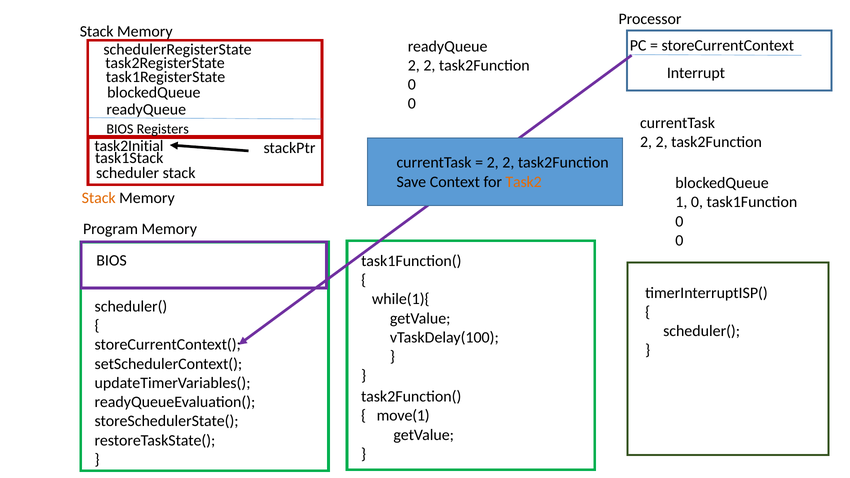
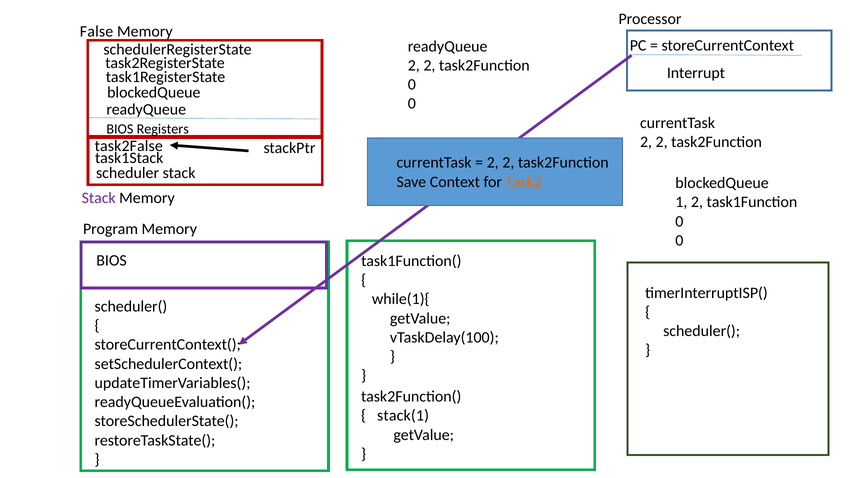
Stack at (97, 31): Stack -> False
task2Initial: task2Initial -> task2False
Stack at (99, 198) colour: orange -> purple
1 0: 0 -> 2
move(1: move(1 -> stack(1
